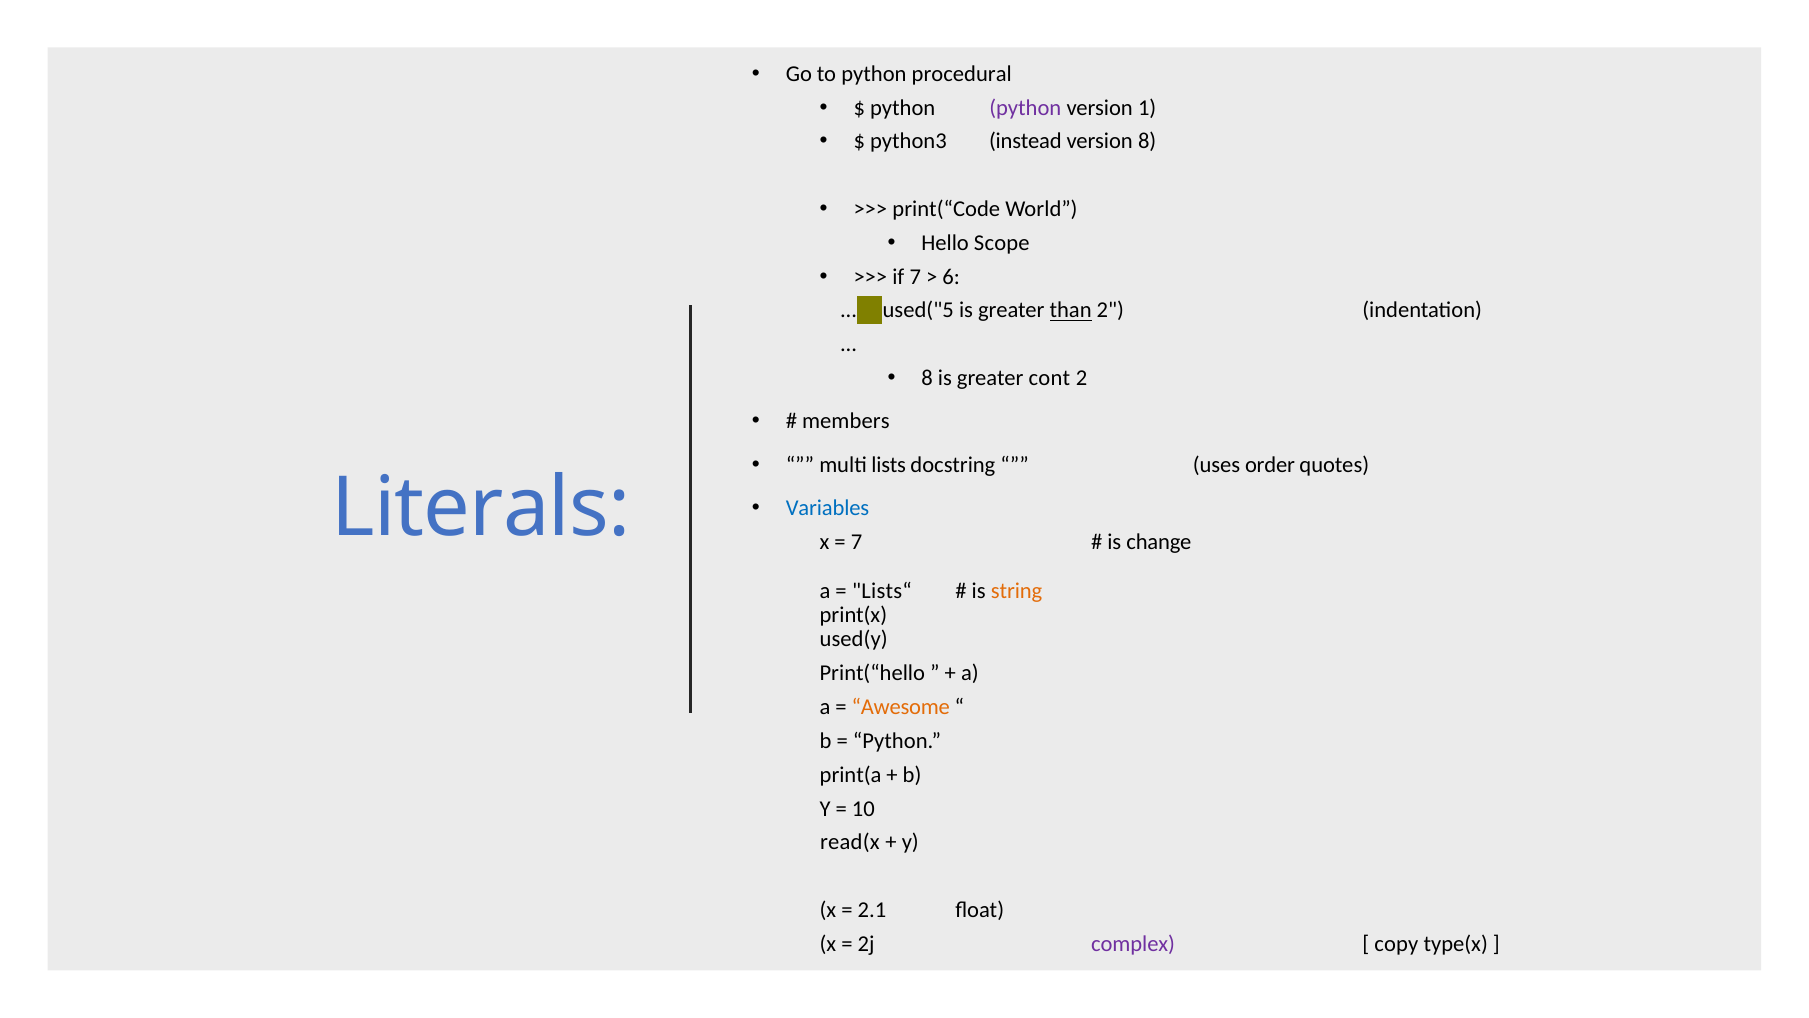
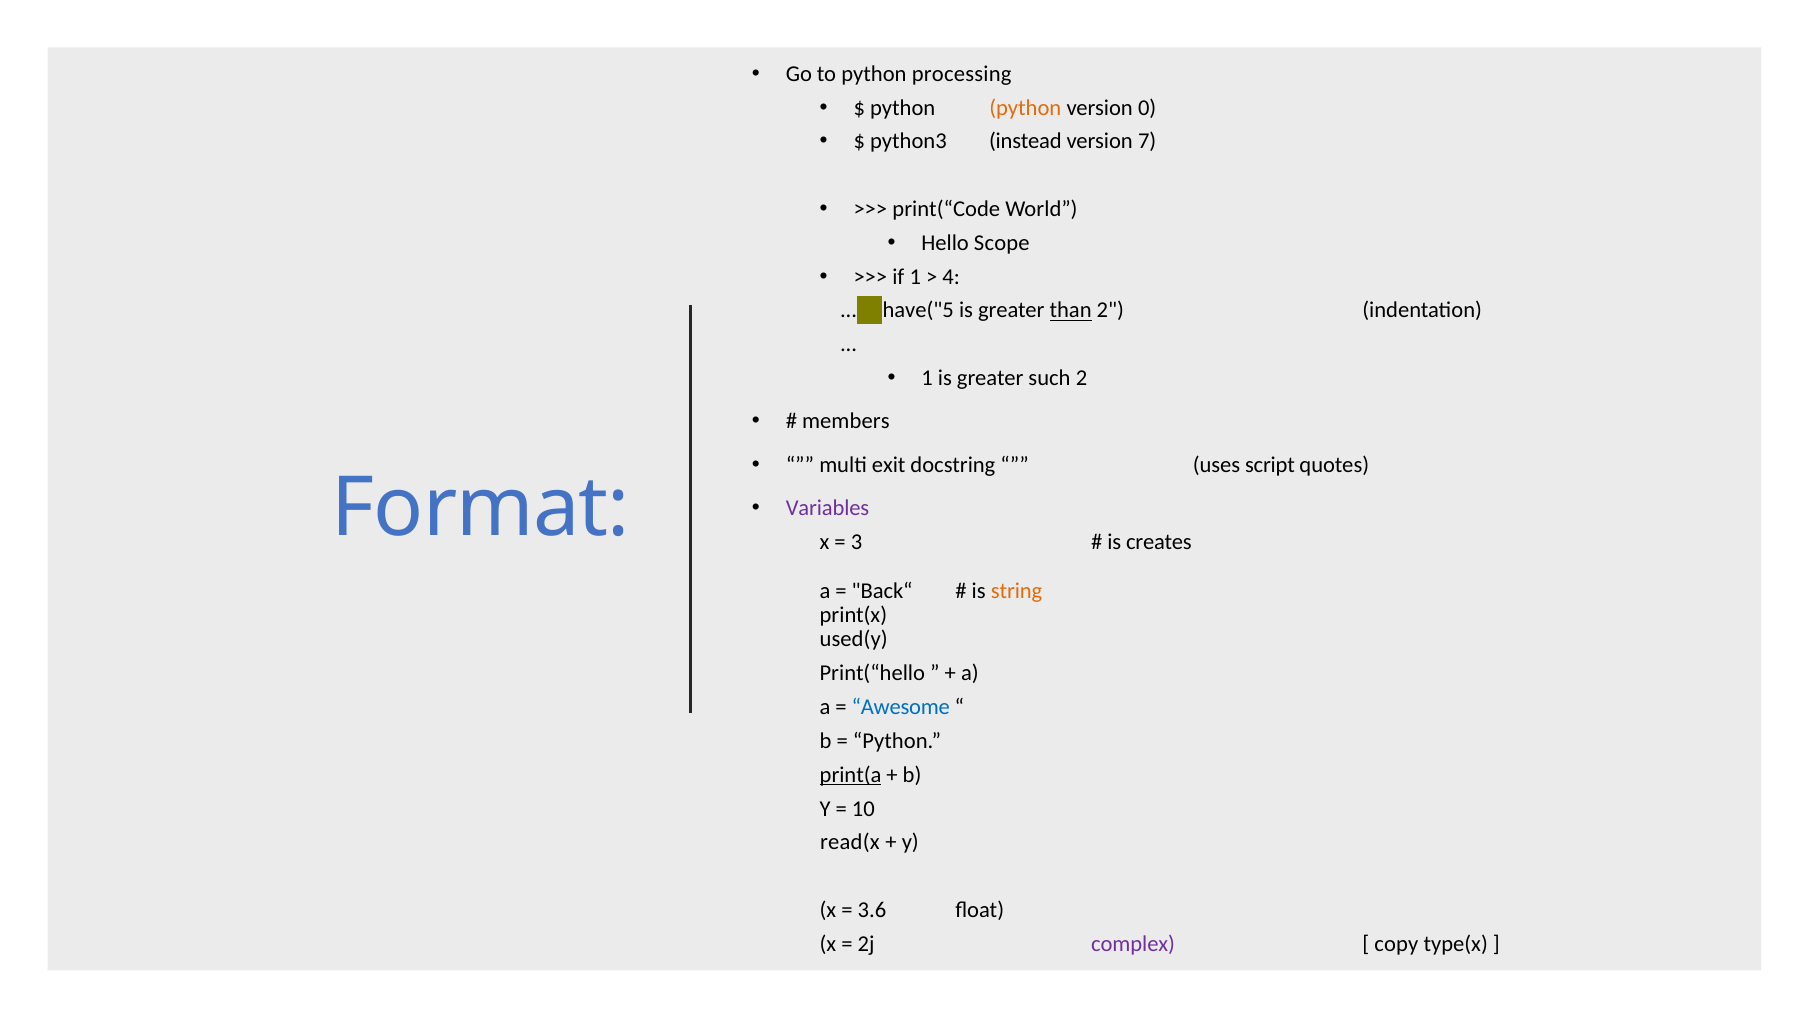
procedural: procedural -> processing
python at (1025, 107) colour: purple -> orange
1: 1 -> 0
version 8: 8 -> 7
if 7: 7 -> 1
6: 6 -> 4
used("5: used("5 -> have("5
8 at (927, 378): 8 -> 1
cont: cont -> such
lists: lists -> exit
order: order -> script
Literals: Literals -> Format
Variables colour: blue -> purple
7 at (857, 542): 7 -> 3
change: change -> creates
Lists“: Lists“ -> Back“
Awesome colour: orange -> blue
print(a underline: none -> present
2.1: 2.1 -> 3.6
